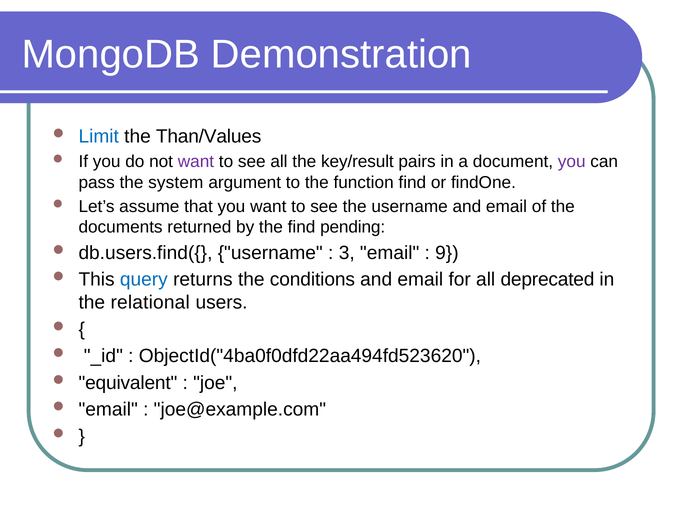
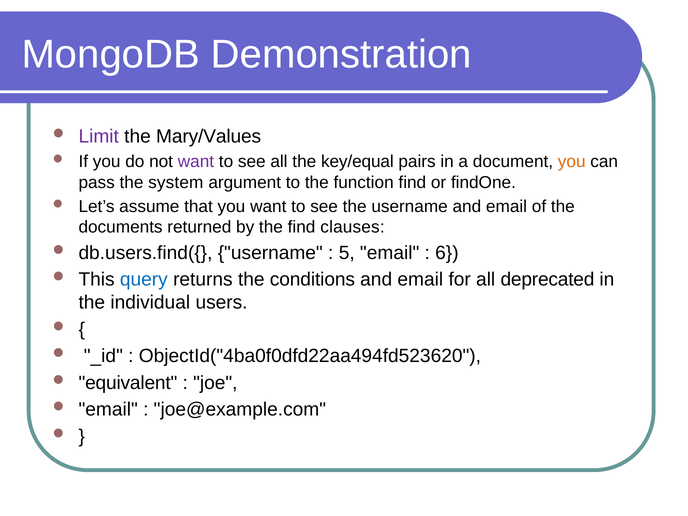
Limit colour: blue -> purple
Than/Values: Than/Values -> Mary/Values
key/result: key/result -> key/equal
you at (572, 162) colour: purple -> orange
pending: pending -> clauses
3: 3 -> 5
9: 9 -> 6
relational: relational -> individual
